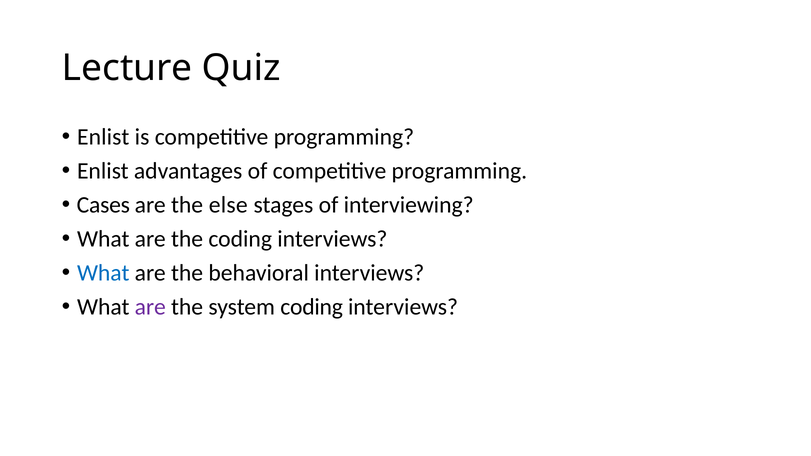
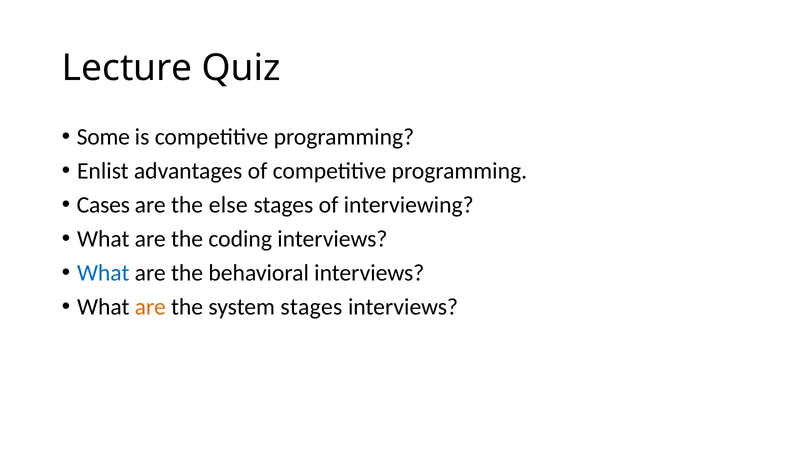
Enlist at (103, 137): Enlist -> Some
are at (150, 307) colour: purple -> orange
system coding: coding -> stages
